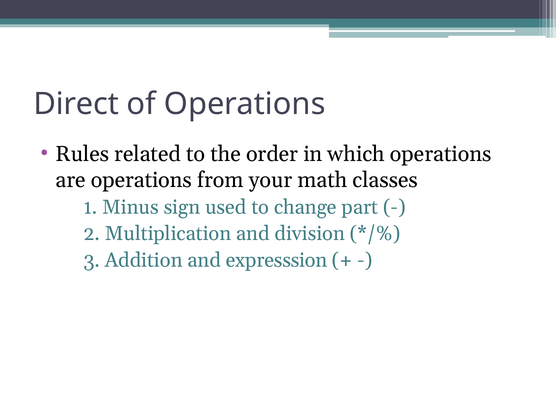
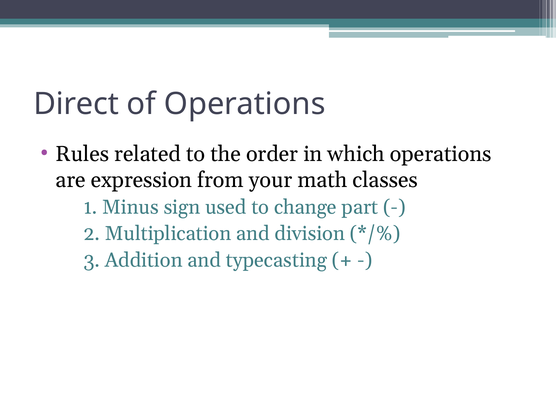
are operations: operations -> expression
expresssion: expresssion -> typecasting
